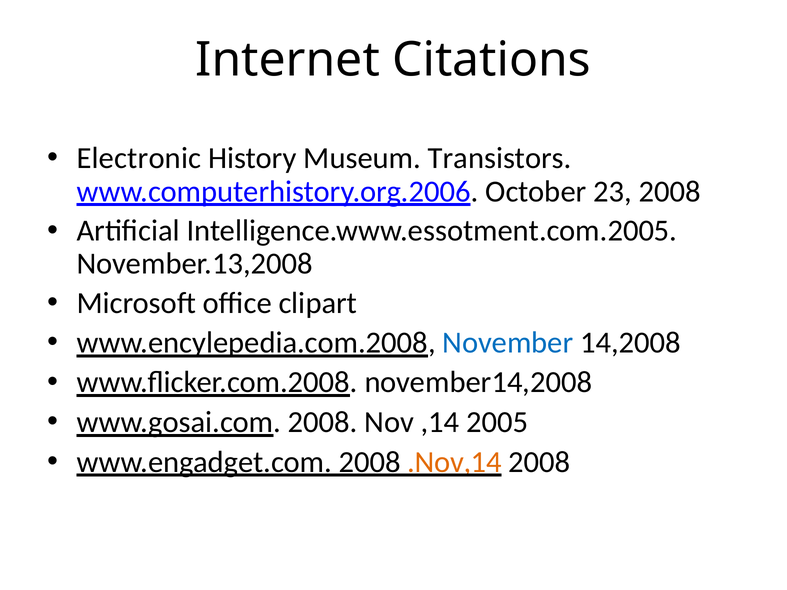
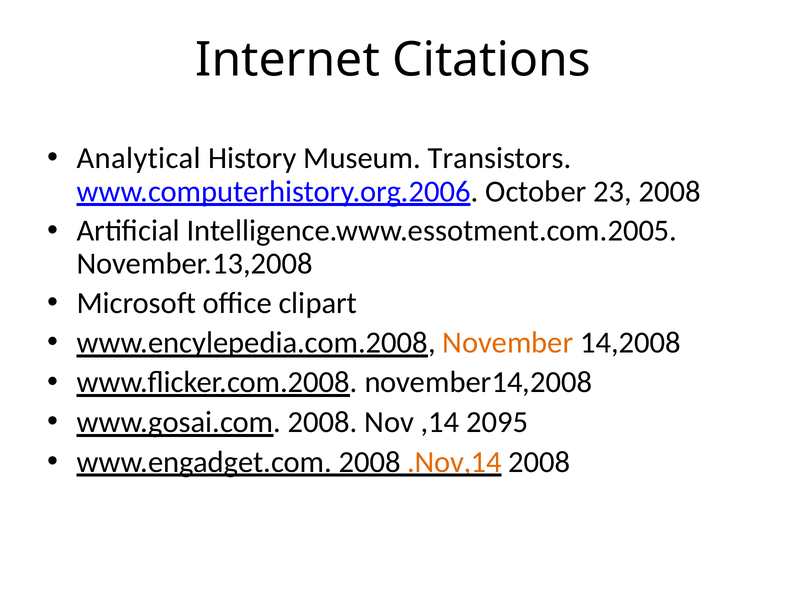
Electronic: Electronic -> Analytical
November colour: blue -> orange
2005: 2005 -> 2095
